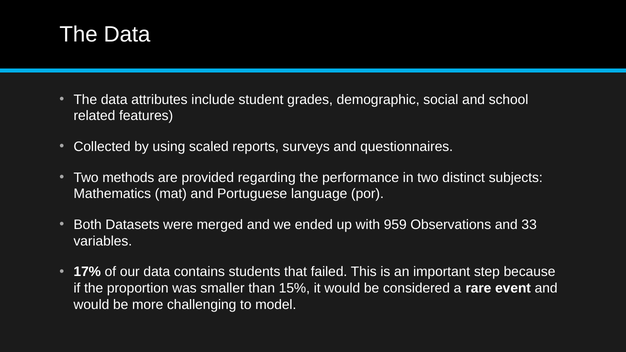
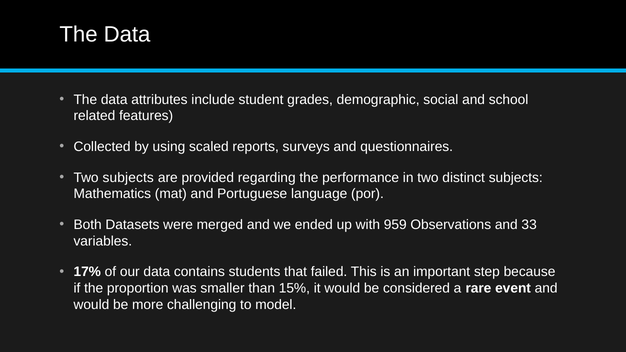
Two methods: methods -> subjects
